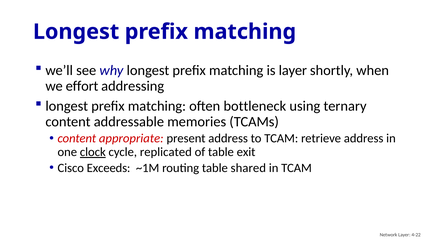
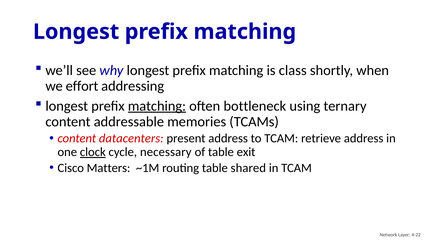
is layer: layer -> class
matching at (157, 106) underline: none -> present
appropriate: appropriate -> datacenters
replicated: replicated -> necessary
Exceeds: Exceeds -> Matters
